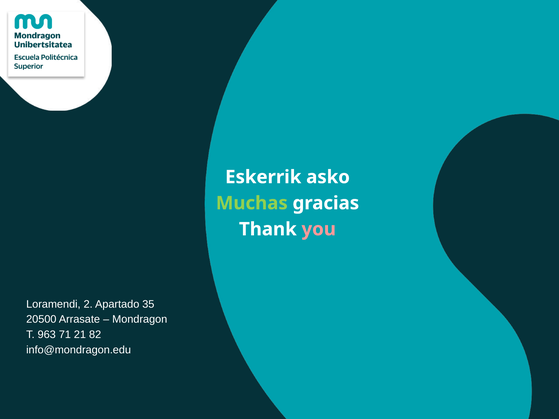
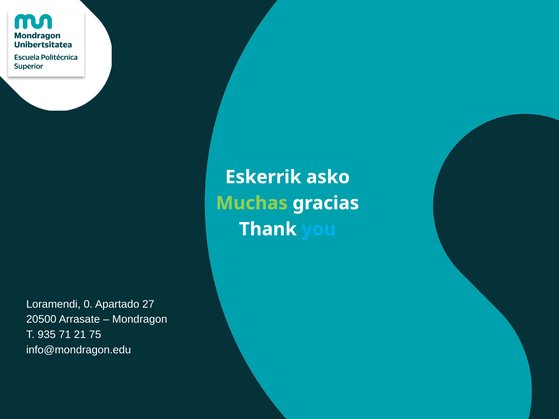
you colour: pink -> light blue
2: 2 -> 0
35: 35 -> 27
963: 963 -> 935
82: 82 -> 75
